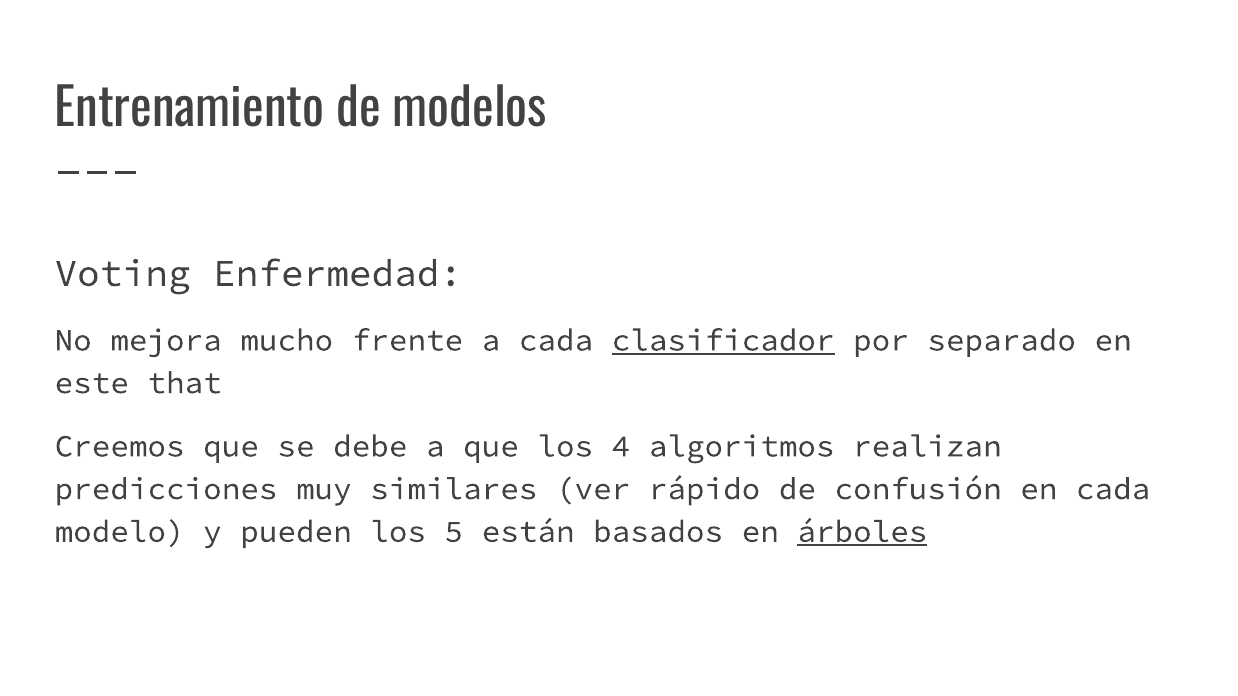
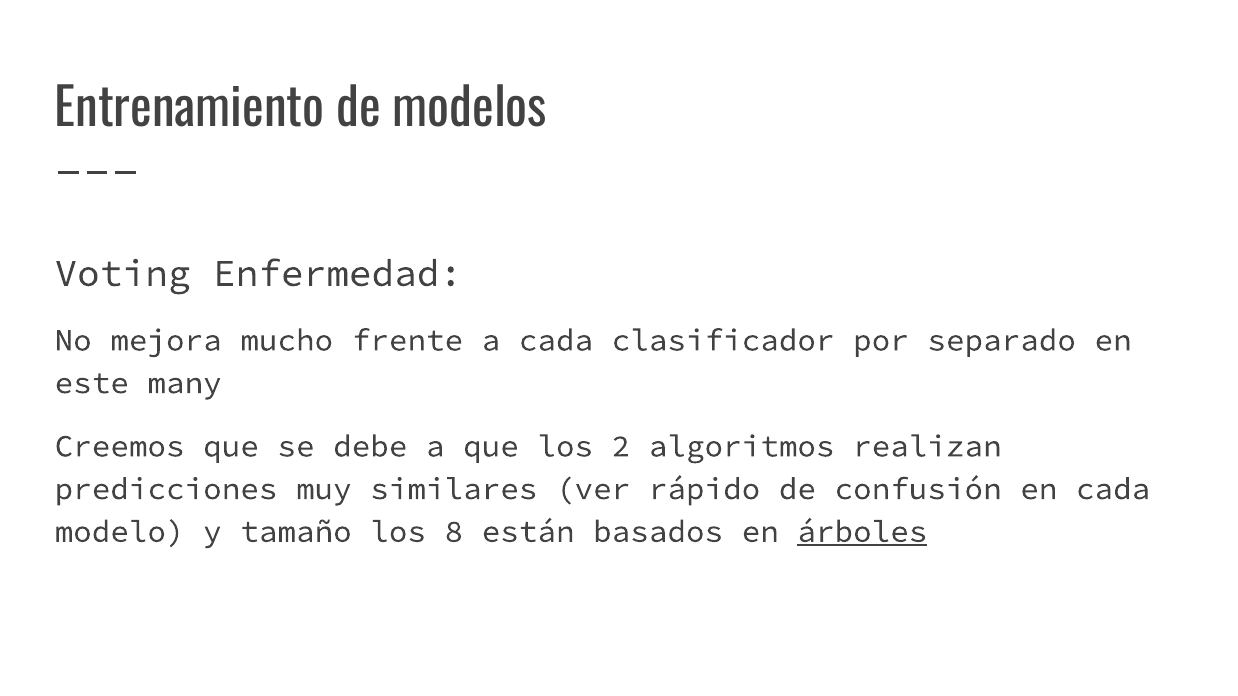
clasificador underline: present -> none
that: that -> many
4: 4 -> 2
pueden: pueden -> tamaño
5: 5 -> 8
